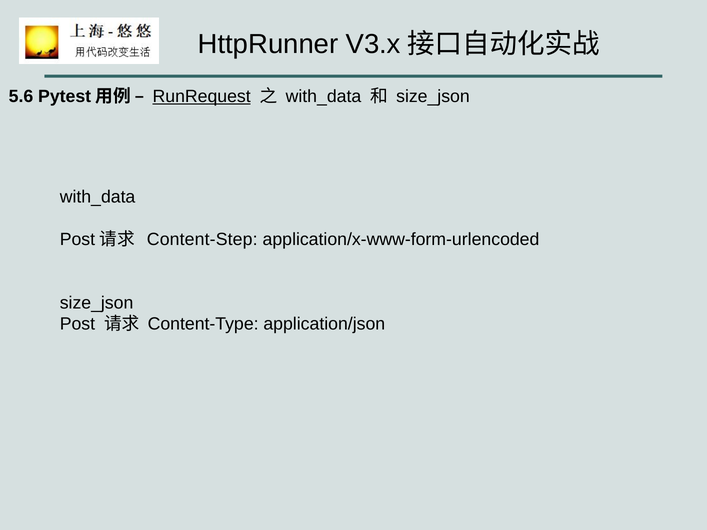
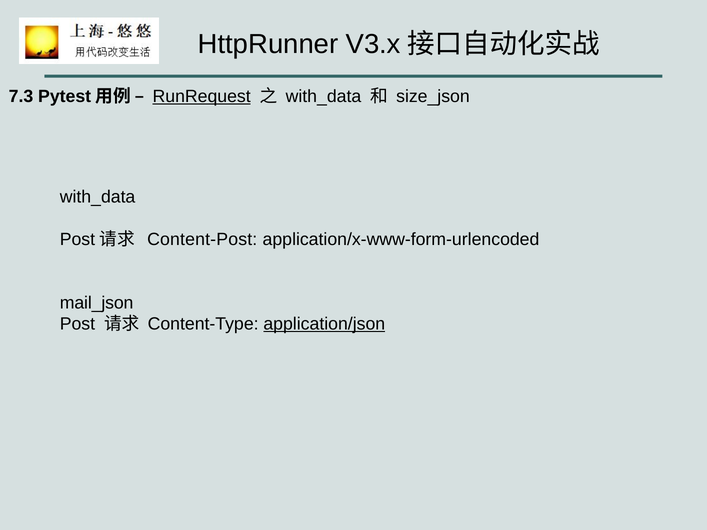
5.6: 5.6 -> 7.3
Content-Step: Content-Step -> Content-Post
size_json at (97, 303): size_json -> mail_json
application/json underline: none -> present
